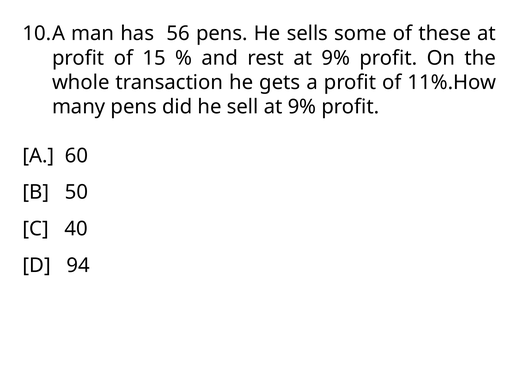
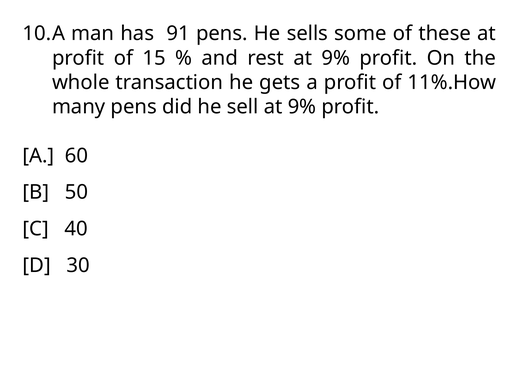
56: 56 -> 91
94: 94 -> 30
